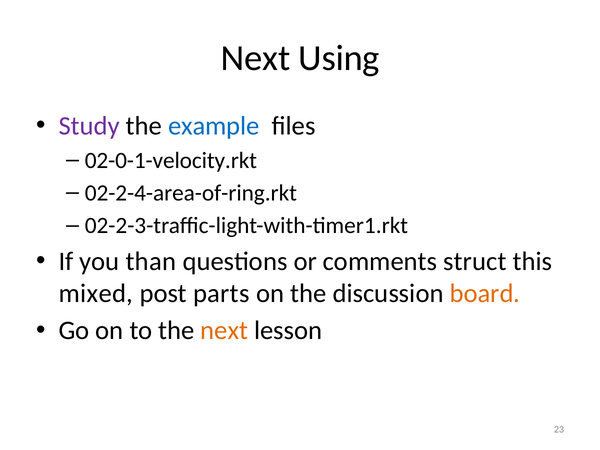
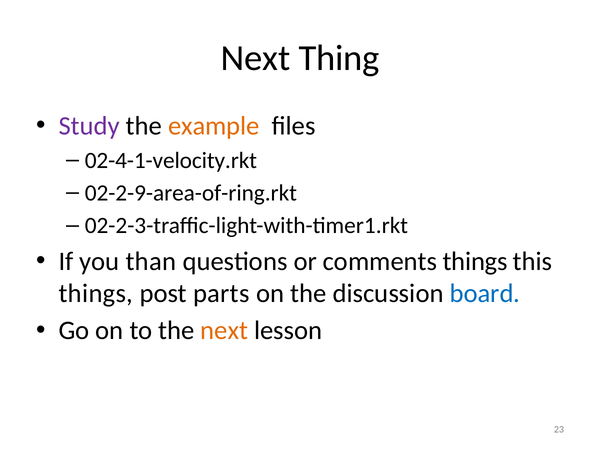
Using: Using -> Thing
example colour: blue -> orange
02-0-1-velocity.rkt: 02-0-1-velocity.rkt -> 02-4-1-velocity.rkt
02-2-4-area-of-ring.rkt: 02-2-4-area-of-ring.rkt -> 02-2-9-area-of-ring.rkt
comments struct: struct -> things
mixed at (96, 293): mixed -> things
board colour: orange -> blue
